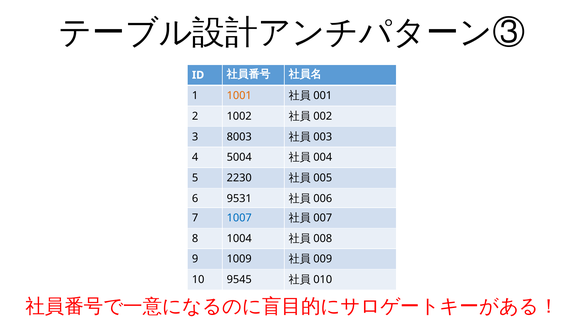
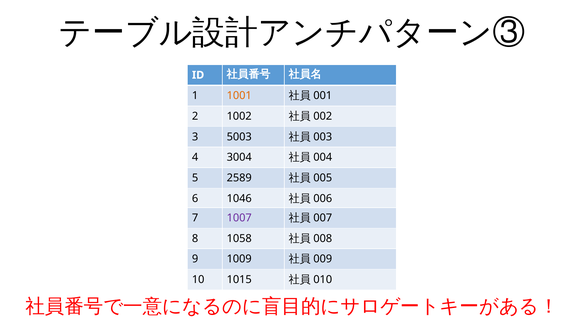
8003: 8003 -> 5003
5004: 5004 -> 3004
2230: 2230 -> 2589
9531: 9531 -> 1046
1007 colour: blue -> purple
1004: 1004 -> 1058
9545: 9545 -> 1015
